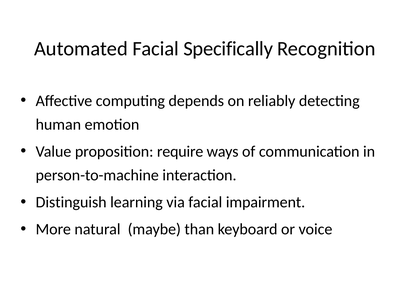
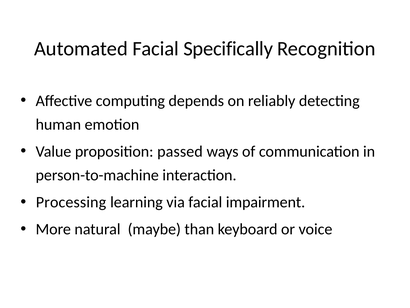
require: require -> passed
Distinguish: Distinguish -> Processing
